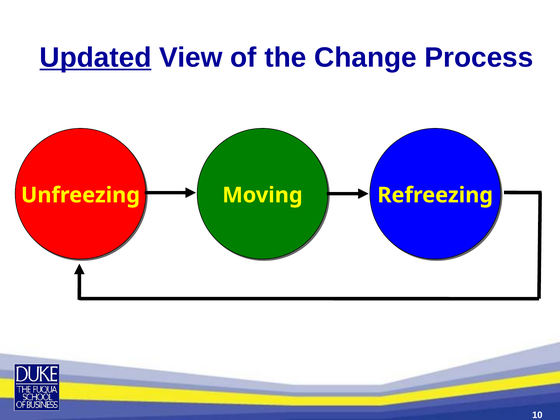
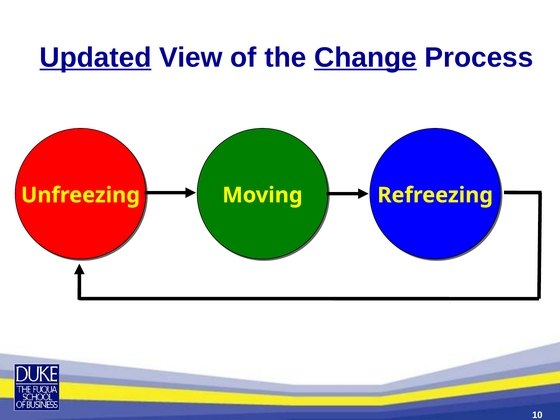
Change underline: none -> present
